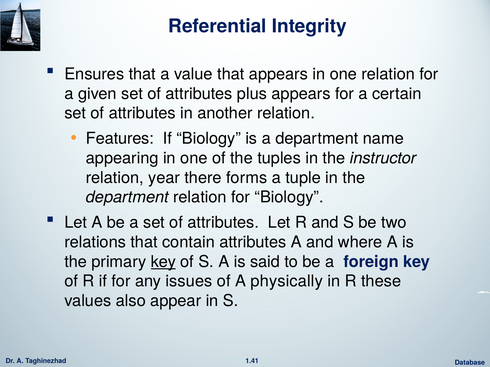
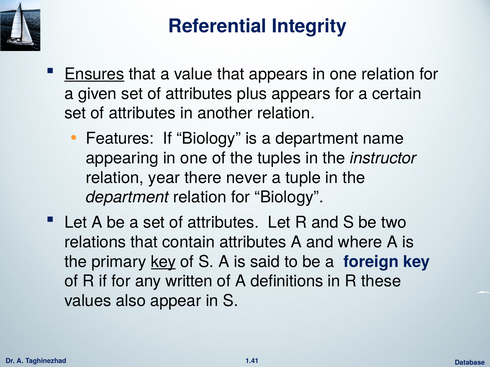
Ensures underline: none -> present
forms: forms -> never
issues: issues -> written
physically: physically -> definitions
